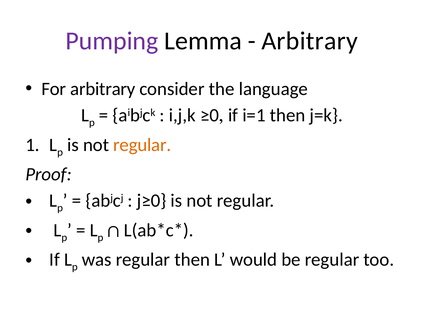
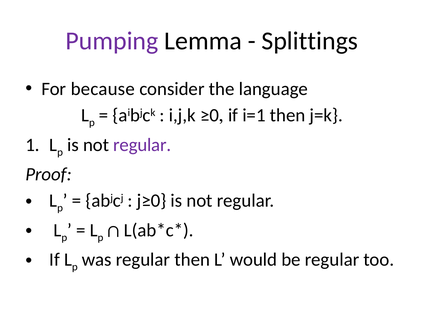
Arbitrary at (310, 41): Arbitrary -> Splittings
For arbitrary: arbitrary -> because
regular at (142, 145) colour: orange -> purple
